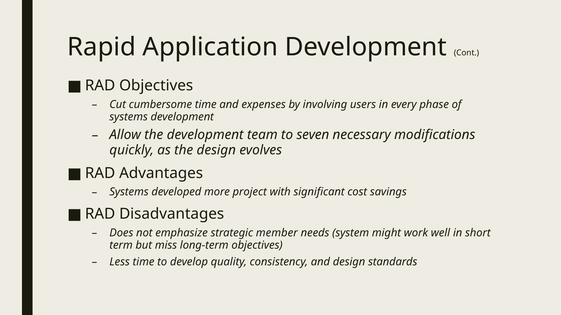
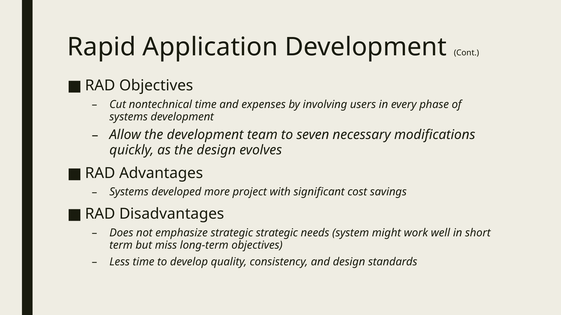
cumbersome: cumbersome -> nontechnical
strategic member: member -> strategic
